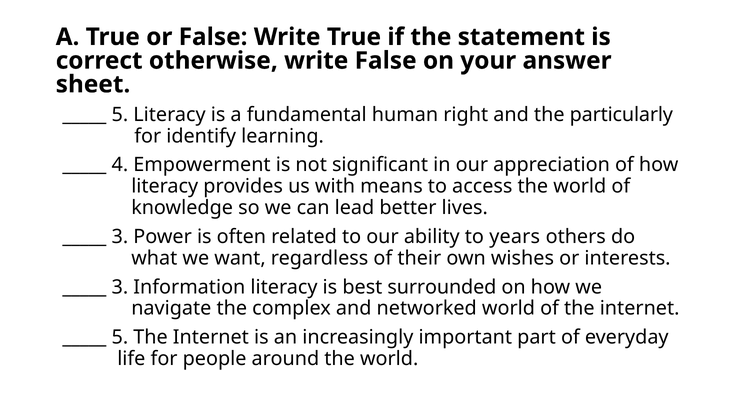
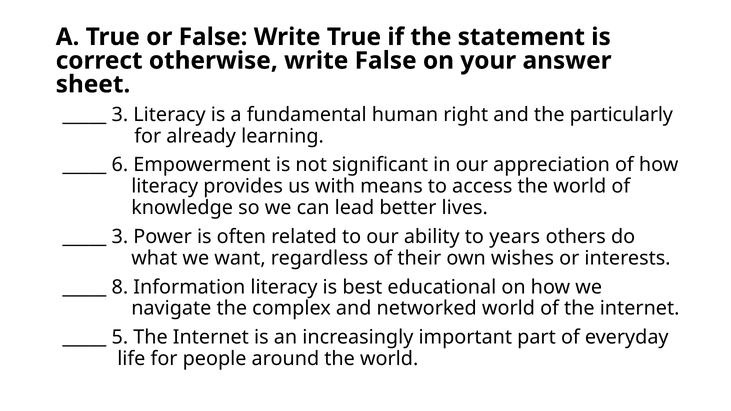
5 at (120, 115): 5 -> 3
identify: identify -> already
4: 4 -> 6
3 at (120, 287): 3 -> 8
surrounded: surrounded -> educational
